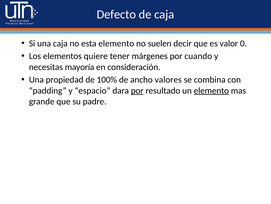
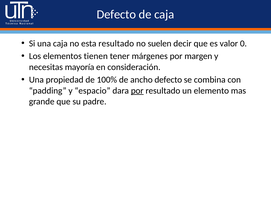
esta elemento: elemento -> resultado
quiere: quiere -> tienen
cuando: cuando -> margen
ancho valores: valores -> defecto
elemento at (211, 90) underline: present -> none
